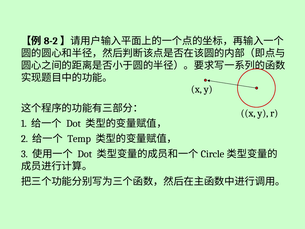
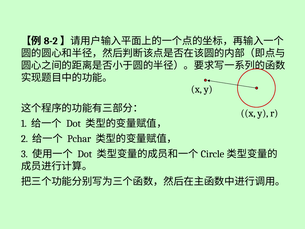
Temp: Temp -> Pchar
